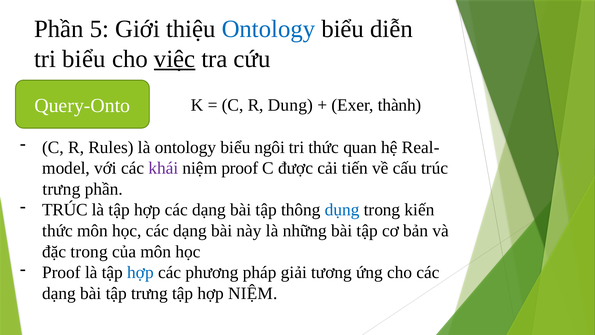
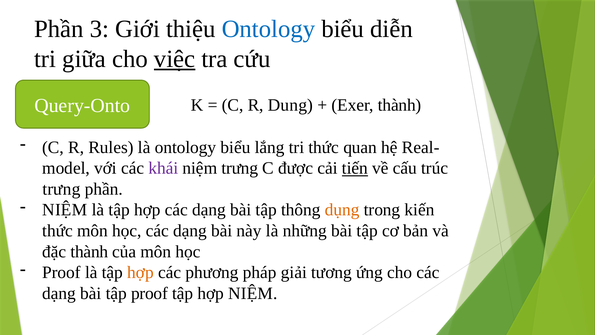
5: 5 -> 3
tri biểu: biểu -> giữa
ngôi: ngôi -> lắng
niệm proof: proof -> trưng
tiến underline: none -> present
TRÚC at (65, 210): TRÚC -> NIỆM
dụng colour: blue -> orange
đặc trong: trong -> thành
hợp at (141, 272) colour: blue -> orange
tập trưng: trưng -> proof
